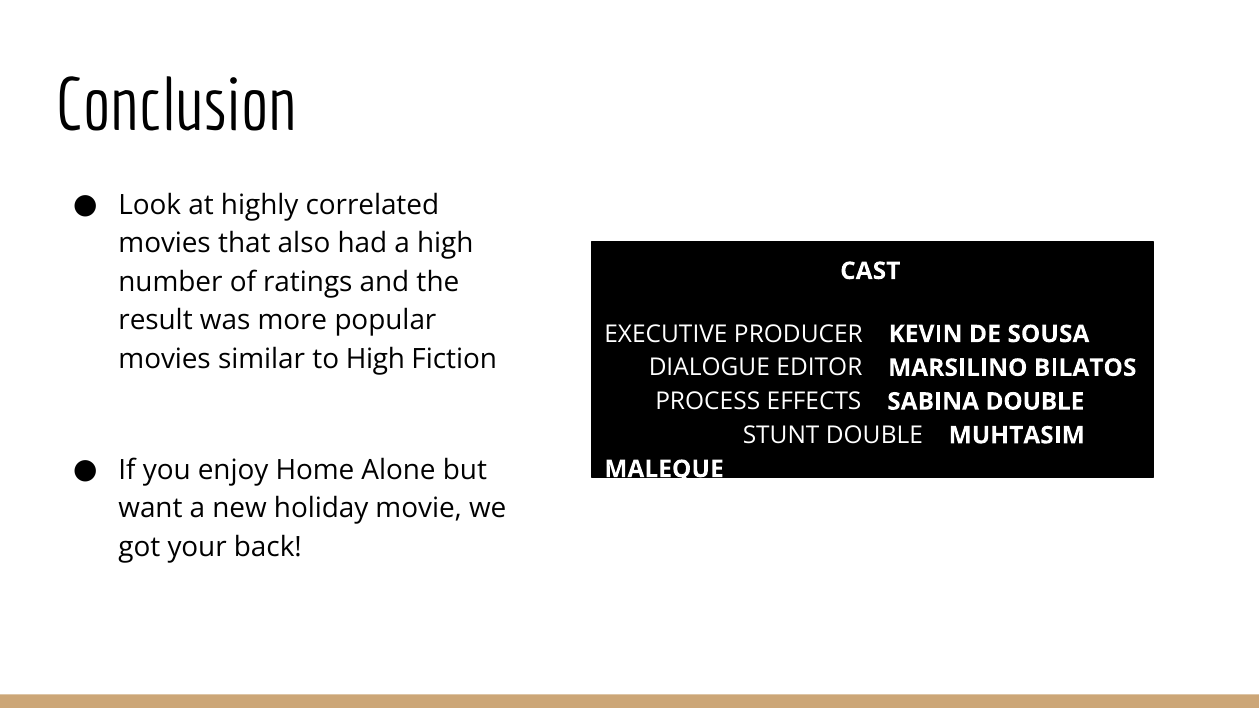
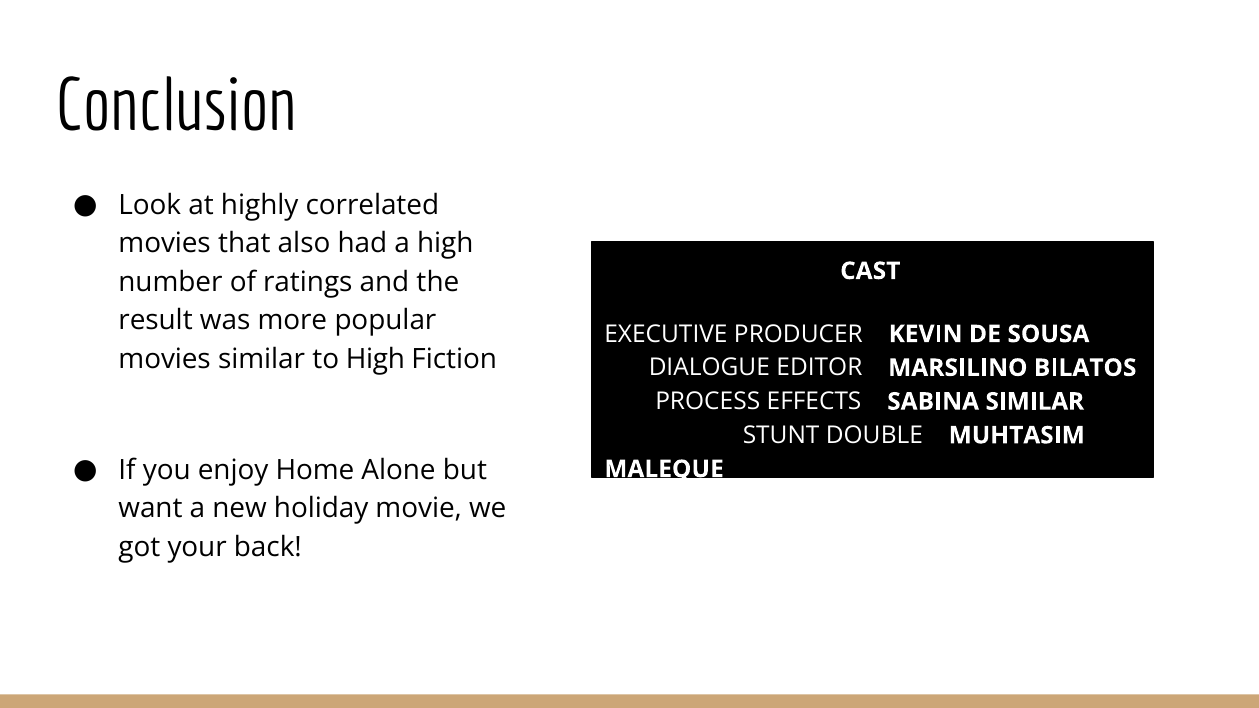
SABINA DOUBLE: DOUBLE -> SIMILAR
